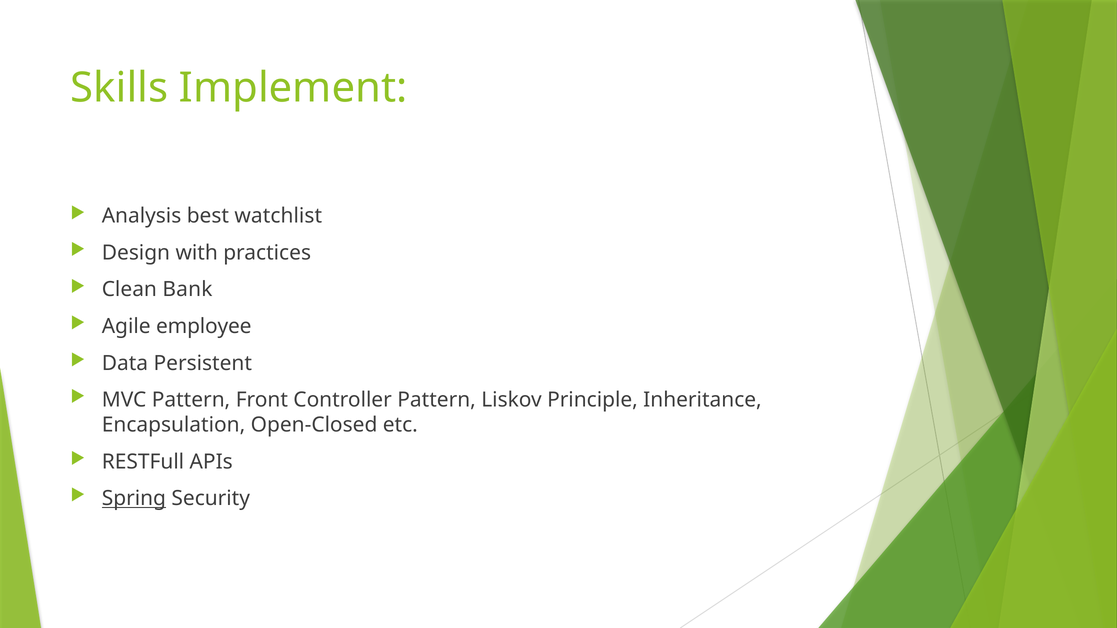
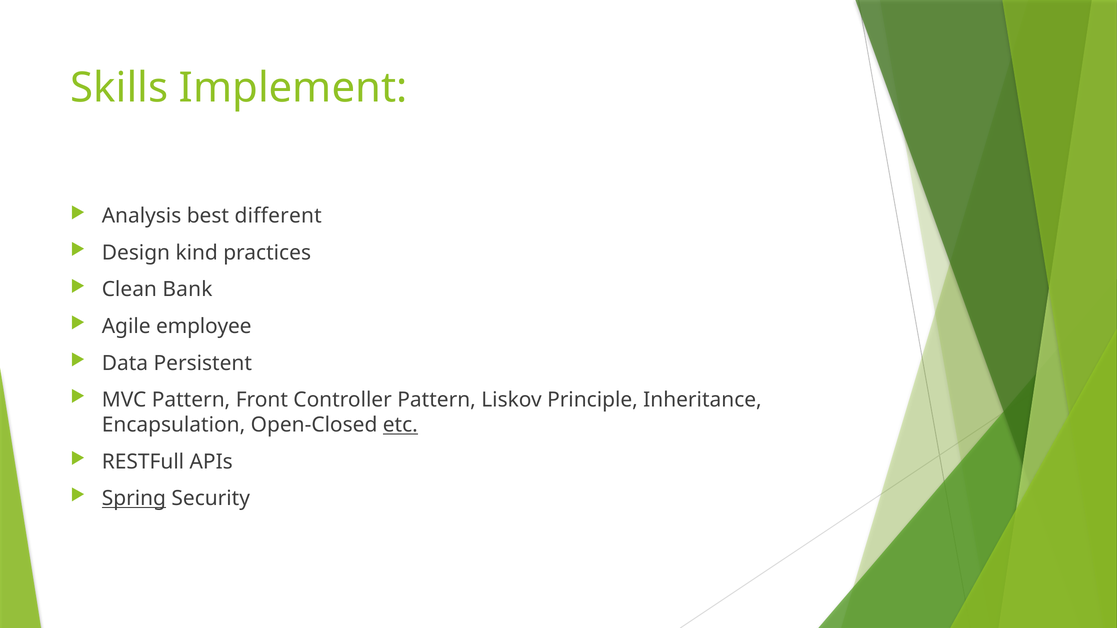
watchlist: watchlist -> different
with: with -> kind
etc underline: none -> present
